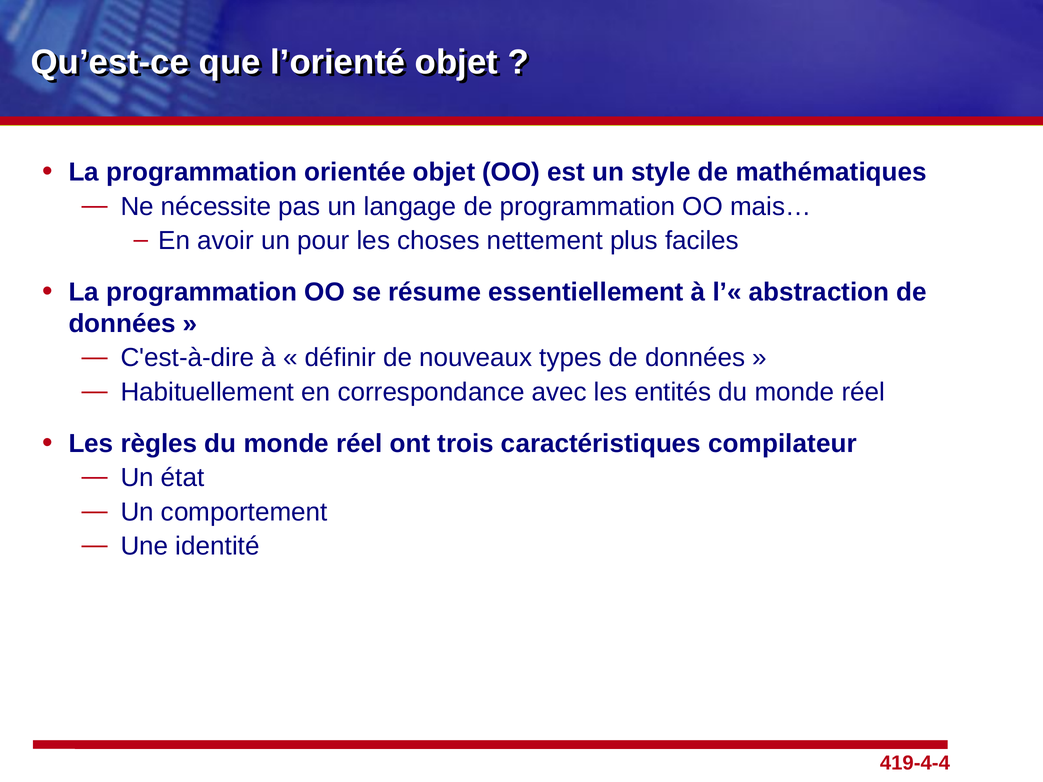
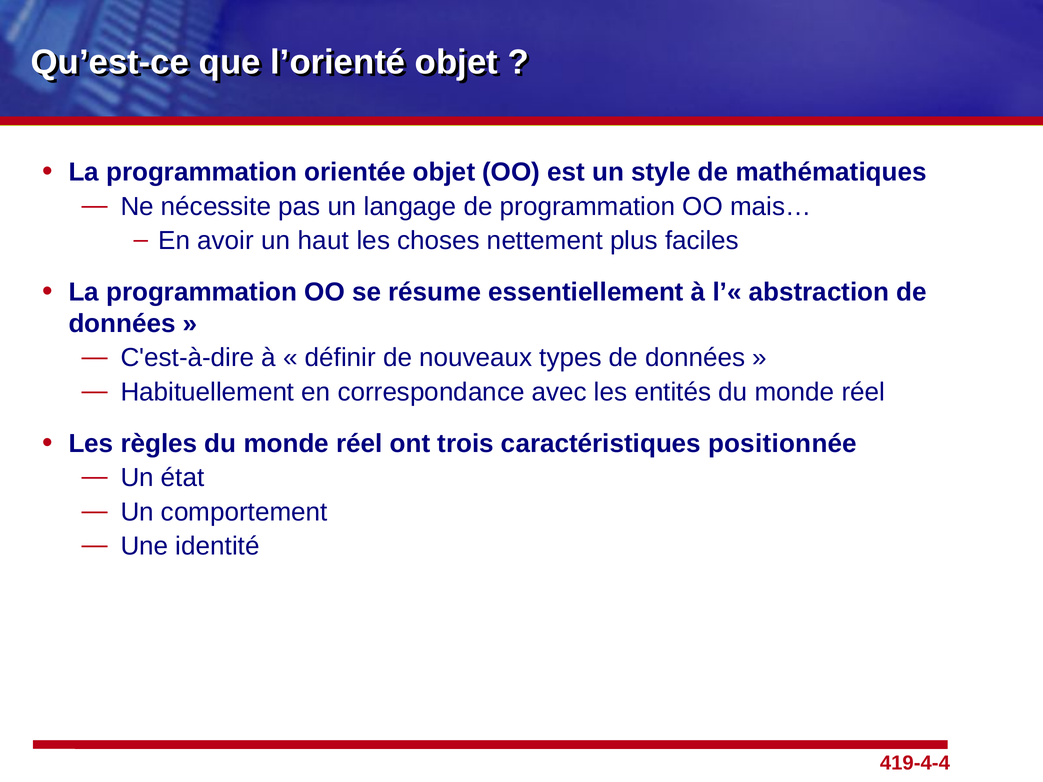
pour: pour -> haut
compilateur: compilateur -> positionnée
